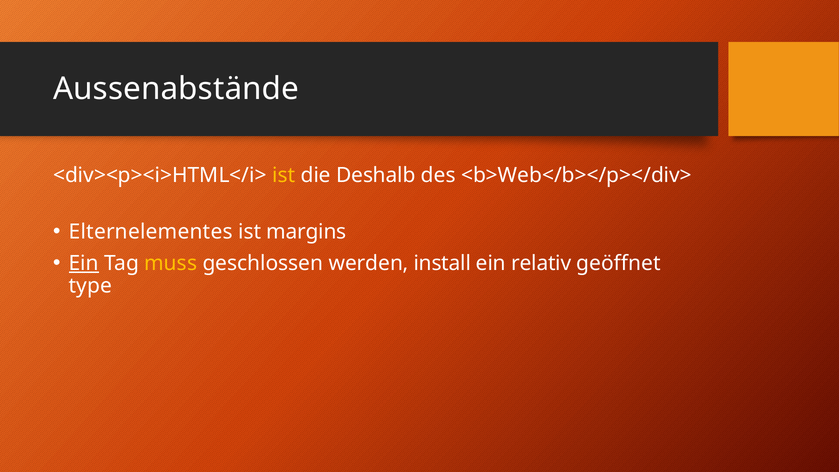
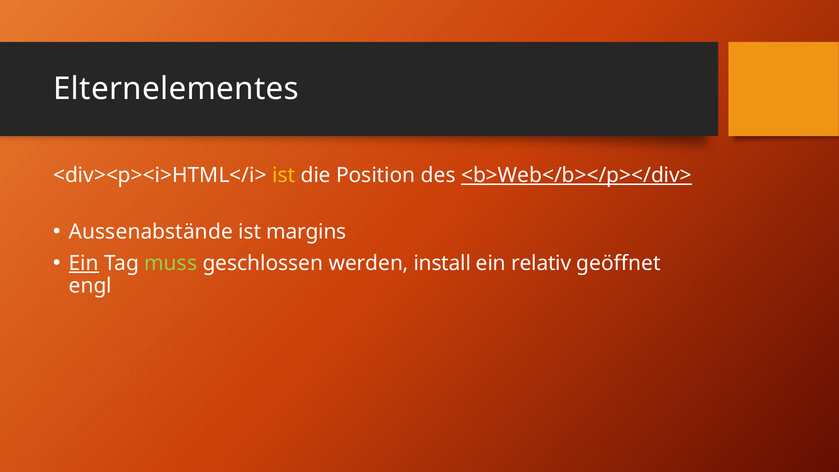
Aussenabstände: Aussenabstände -> Elternelementes
Deshalb: Deshalb -> Position
<b>Web</b></p></div> underline: none -> present
Elternelementes: Elternelementes -> Aussenabstände
muss colour: yellow -> light green
type: type -> engl
